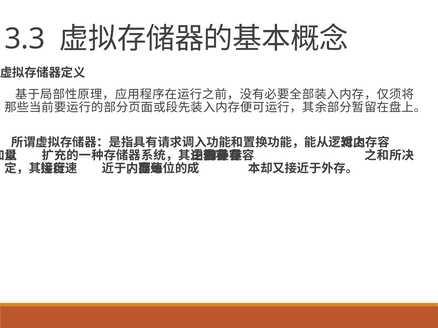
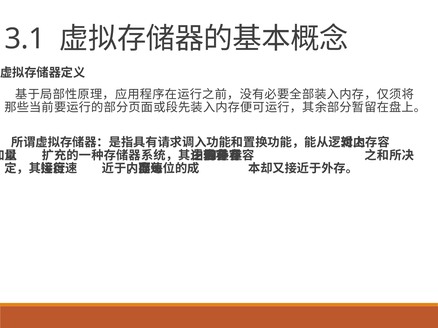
3.3: 3.3 -> 3.1
